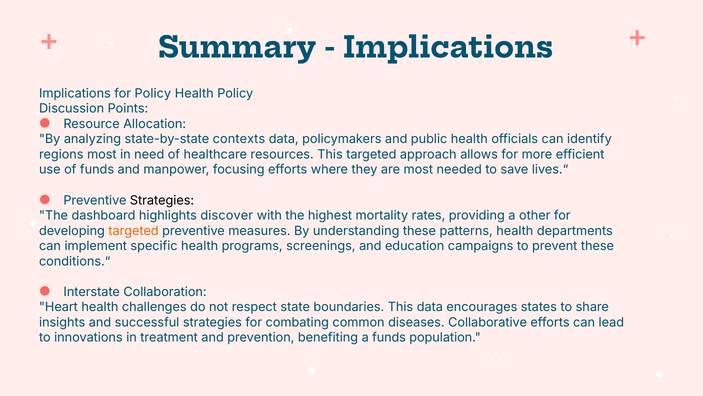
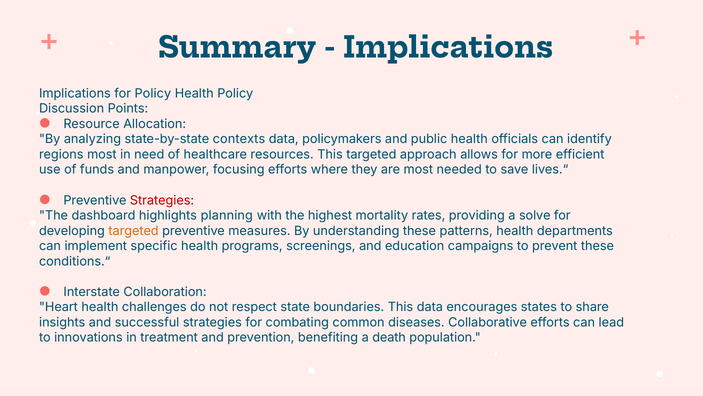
Strategies at (162, 200) colour: black -> red
discover: discover -> planning
other: other -> solve
a funds: funds -> death
